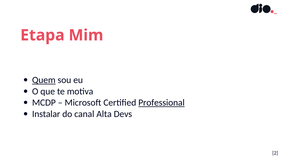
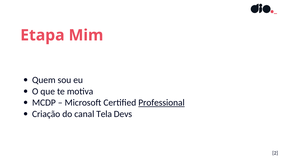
Quem underline: present -> none
Instalar: Instalar -> Criação
Alta: Alta -> Tela
